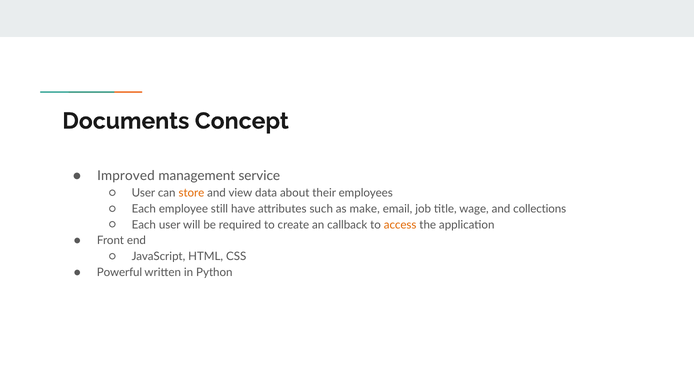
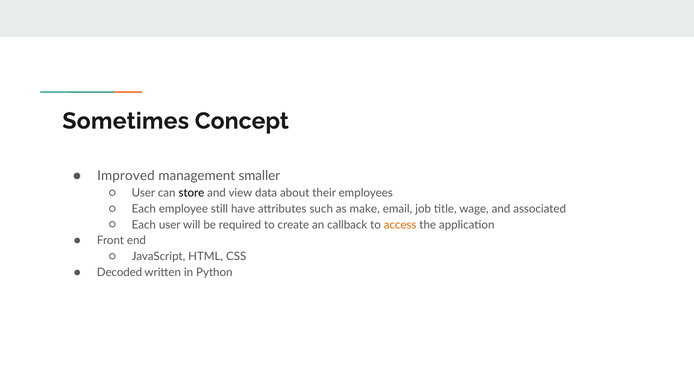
Documents: Documents -> Sometimes
service: service -> smaller
store colour: orange -> black
collections: collections -> associated
Powerful: Powerful -> Decoded
